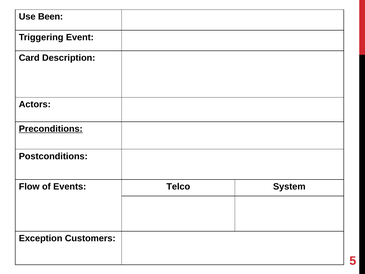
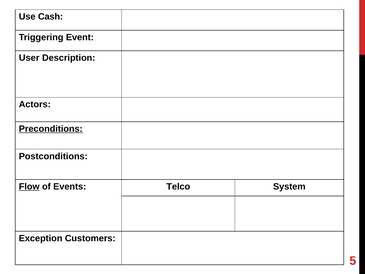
Been: Been -> Cash
Card: Card -> User
Flow underline: none -> present
